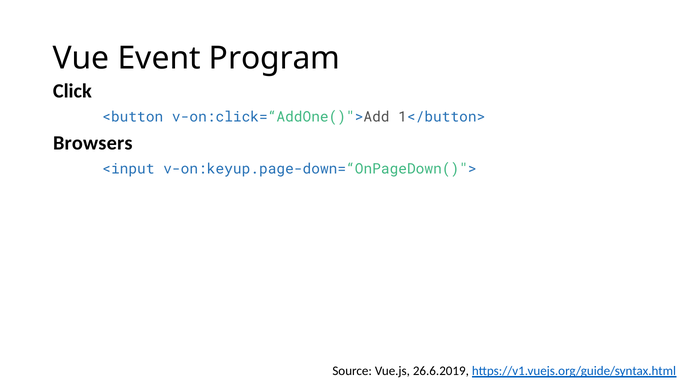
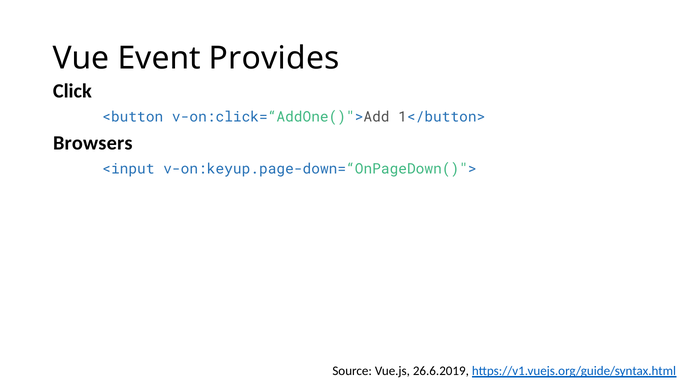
Program: Program -> Provides
